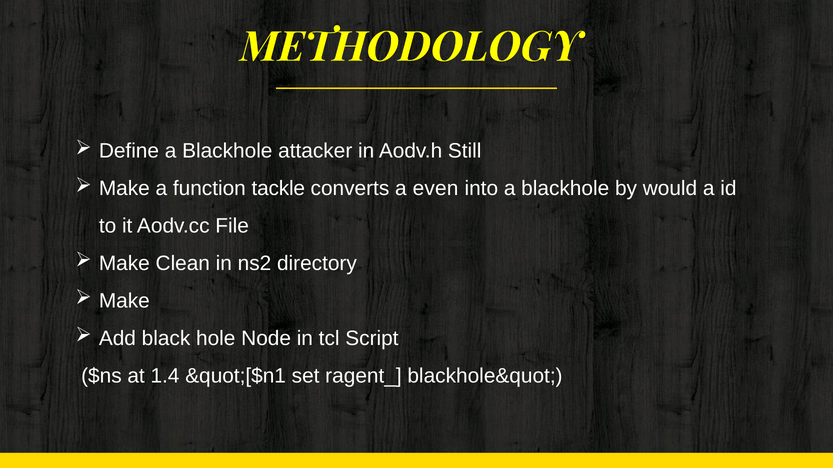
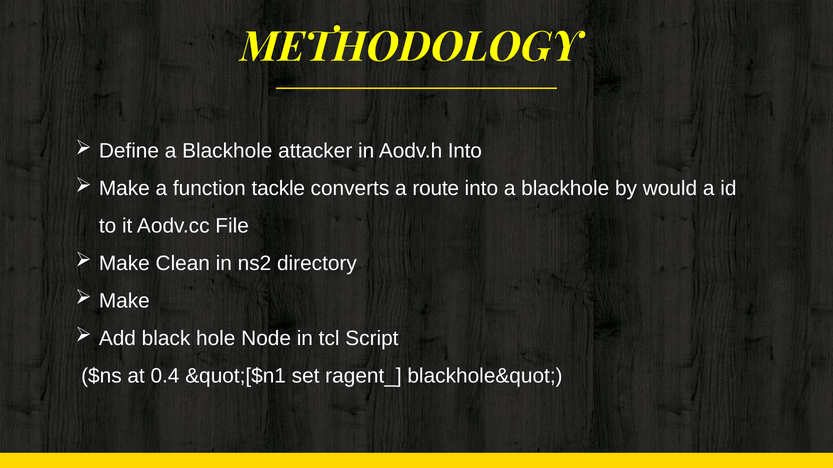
Aodv.h Still: Still -> Into
even: even -> route
1.4: 1.4 -> 0.4
